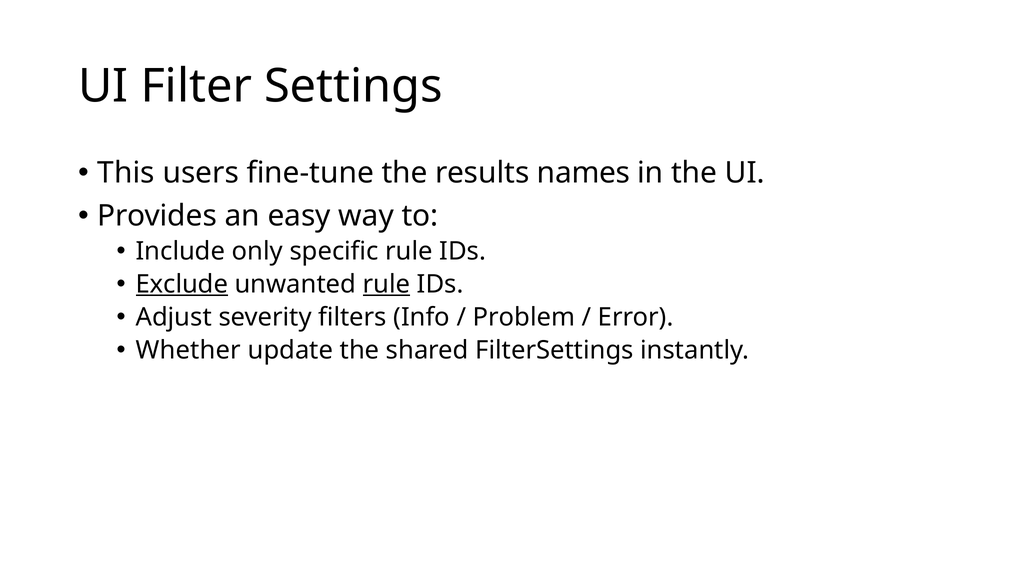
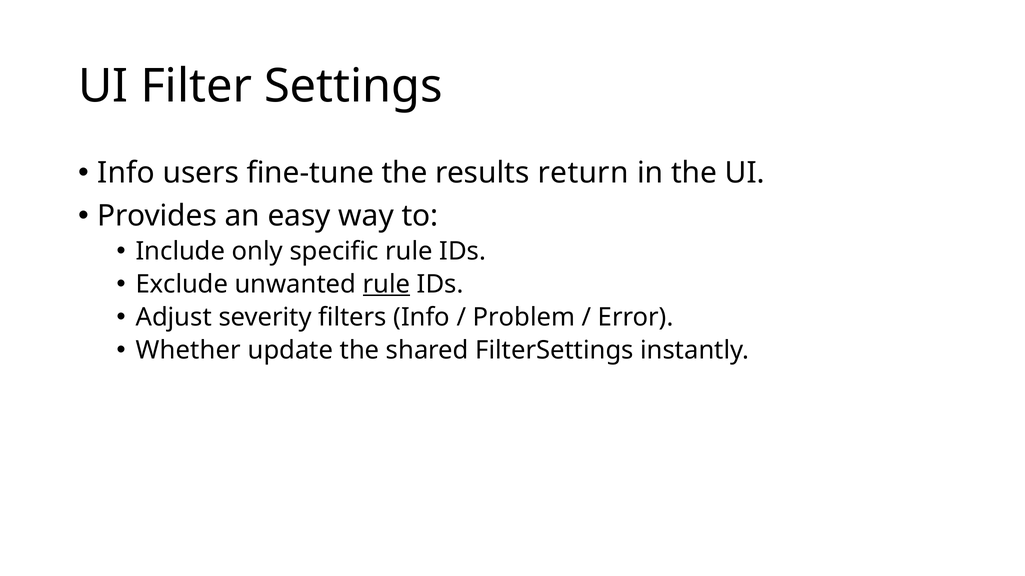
This at (126, 173): This -> Info
names: names -> return
Exclude underline: present -> none
